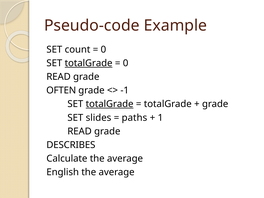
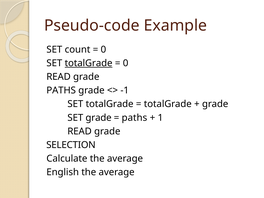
OFTEN at (61, 90): OFTEN -> PATHS
totalGrade at (110, 104) underline: present -> none
SET slides: slides -> grade
DESCRIBES: DESCRIBES -> SELECTION
